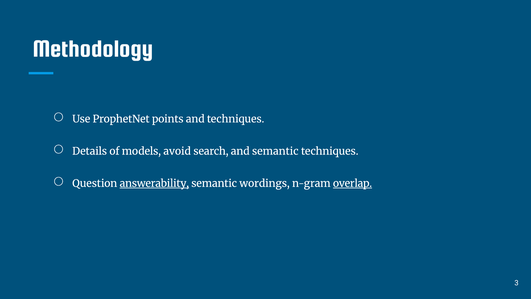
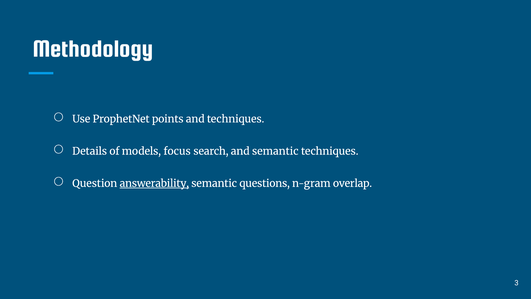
avoid: avoid -> focus
wordings: wordings -> questions
overlap underline: present -> none
